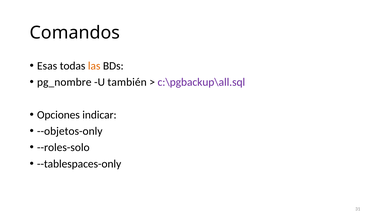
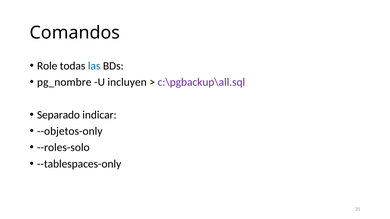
Esas: Esas -> Role
las colour: orange -> blue
también: también -> incluyen
Opciones: Opciones -> Separado
